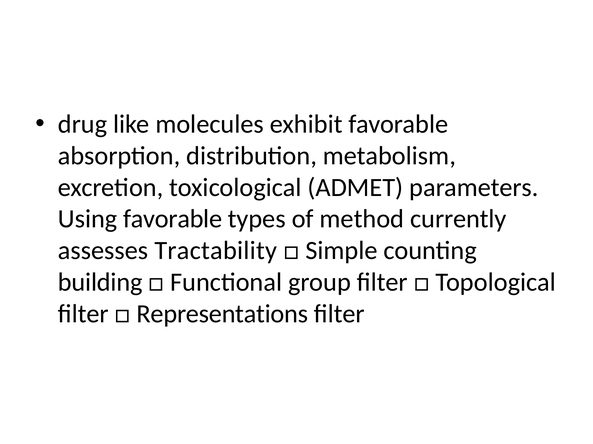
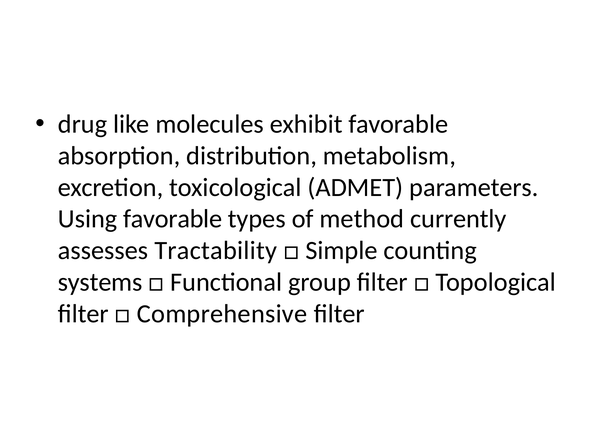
building: building -> systems
Representations: Representations -> Comprehensive
